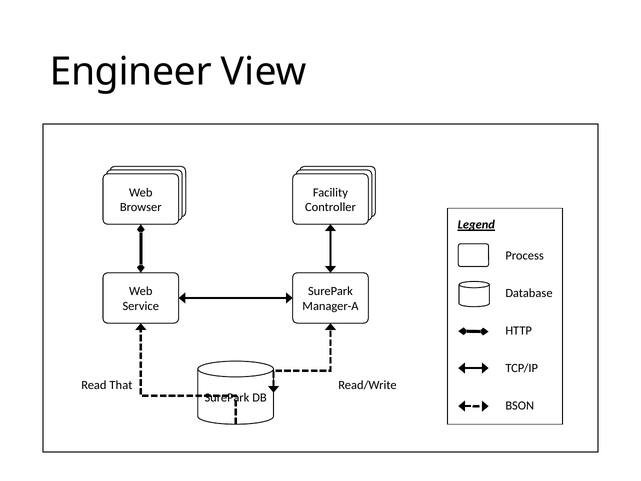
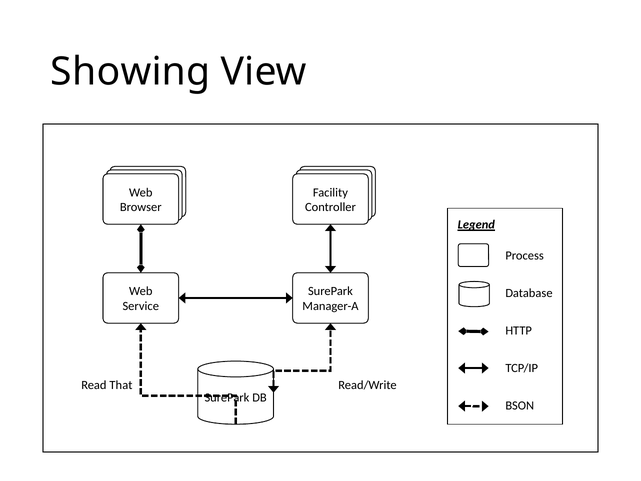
Engineer: Engineer -> Showing
